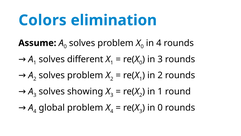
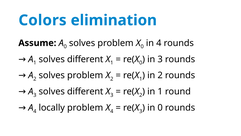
3 solves showing: showing -> different
global: global -> locally
